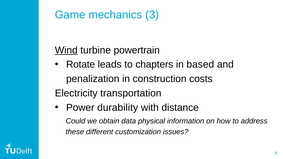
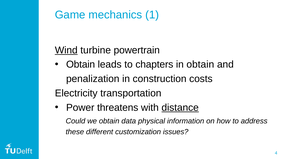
3: 3 -> 1
Rotate at (81, 65): Rotate -> Obtain
in based: based -> obtain
durability: durability -> threatens
distance underline: none -> present
